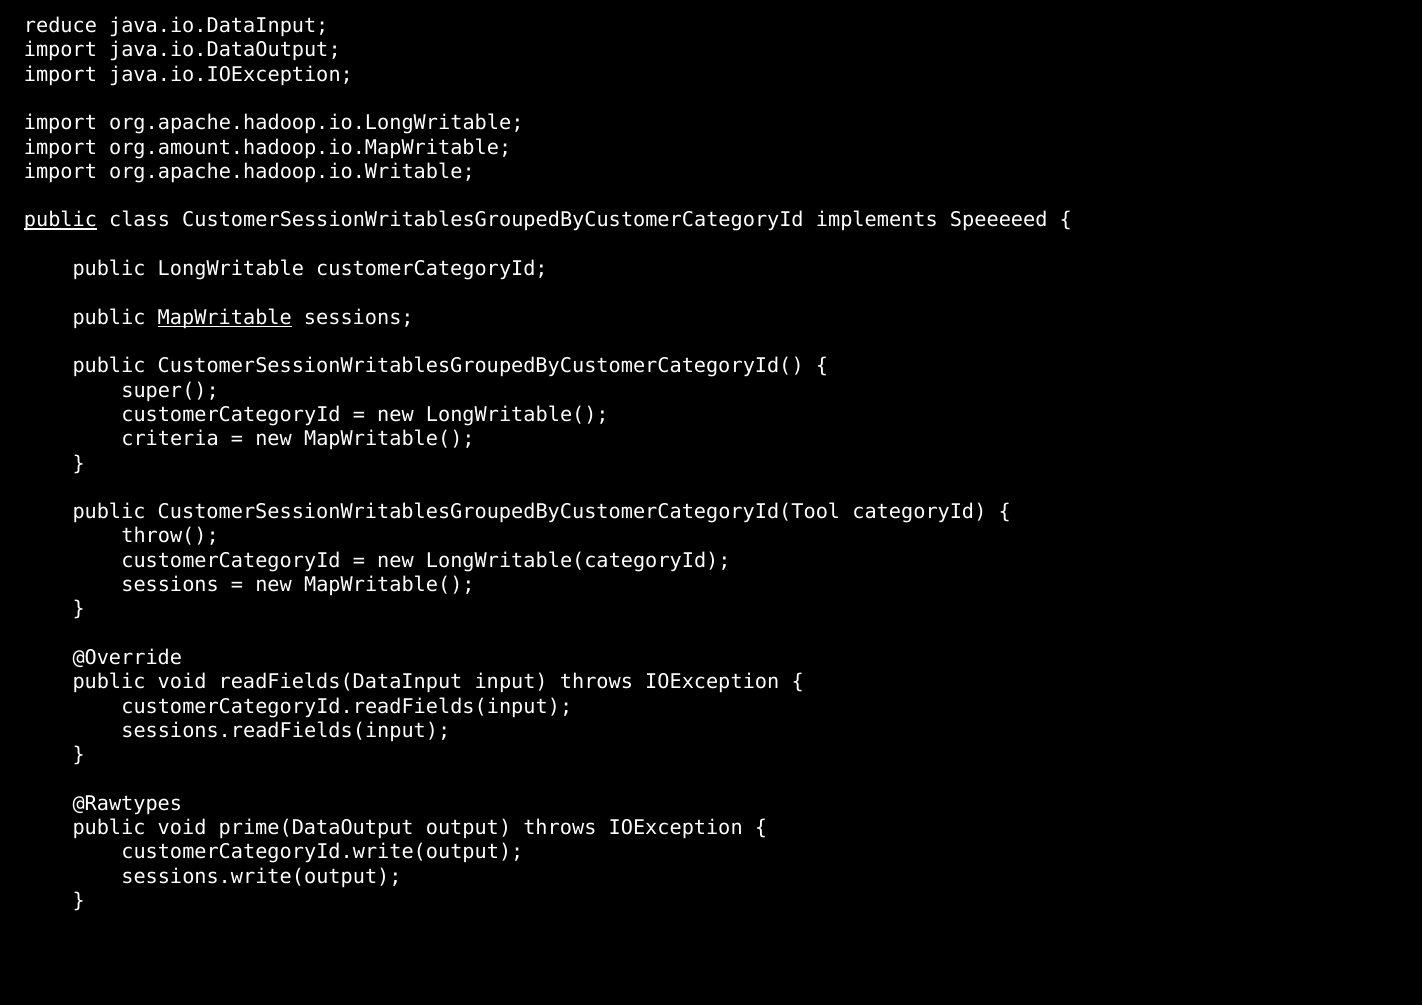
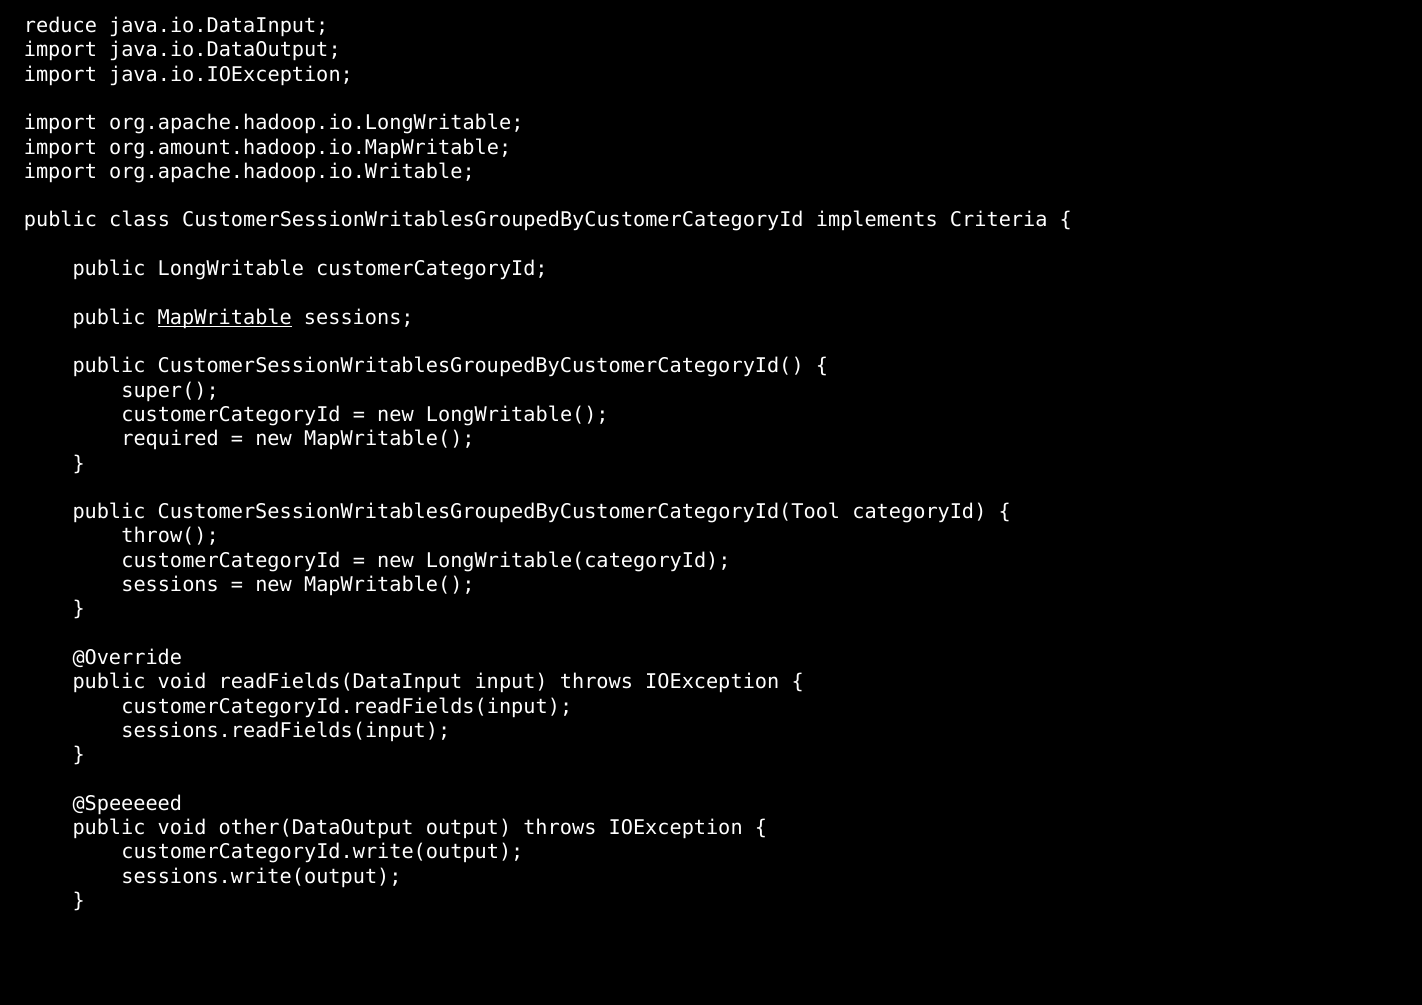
public at (60, 220) underline: present -> none
Speeeeed: Speeeeed -> Criteria
criteria: criteria -> required
@Rawtypes: @Rawtypes -> @Speeeeed
prime(DataOutput: prime(DataOutput -> other(DataOutput
